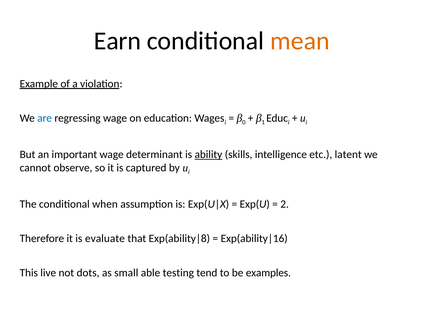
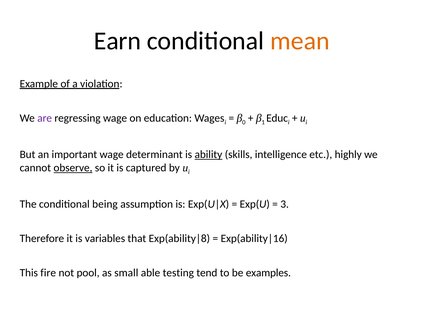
are colour: blue -> purple
latent: latent -> highly
observe underline: none -> present
when: when -> being
2: 2 -> 3
evaluate: evaluate -> variables
live: live -> fire
dots: dots -> pool
